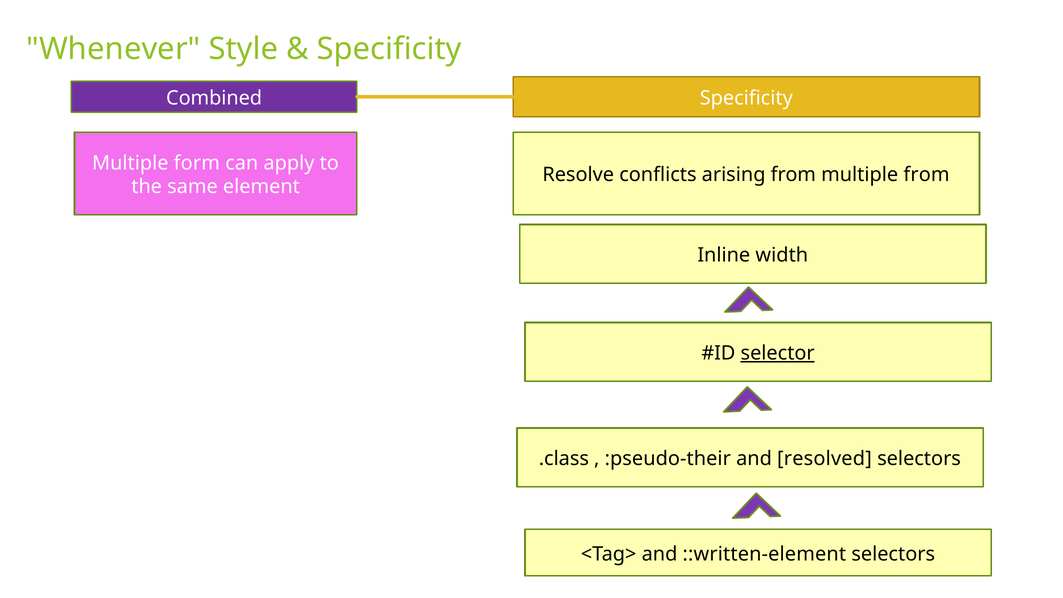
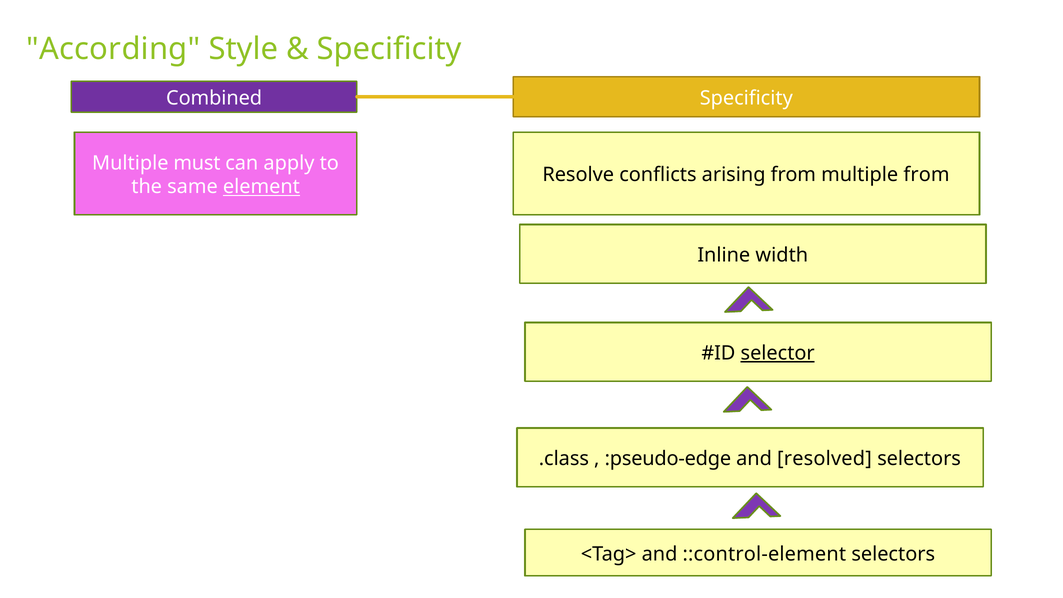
Whenever: Whenever -> According
form: form -> must
element underline: none -> present
:pseudo-their: :pseudo-their -> :pseudo-edge
::written-element: ::written-element -> ::control-element
